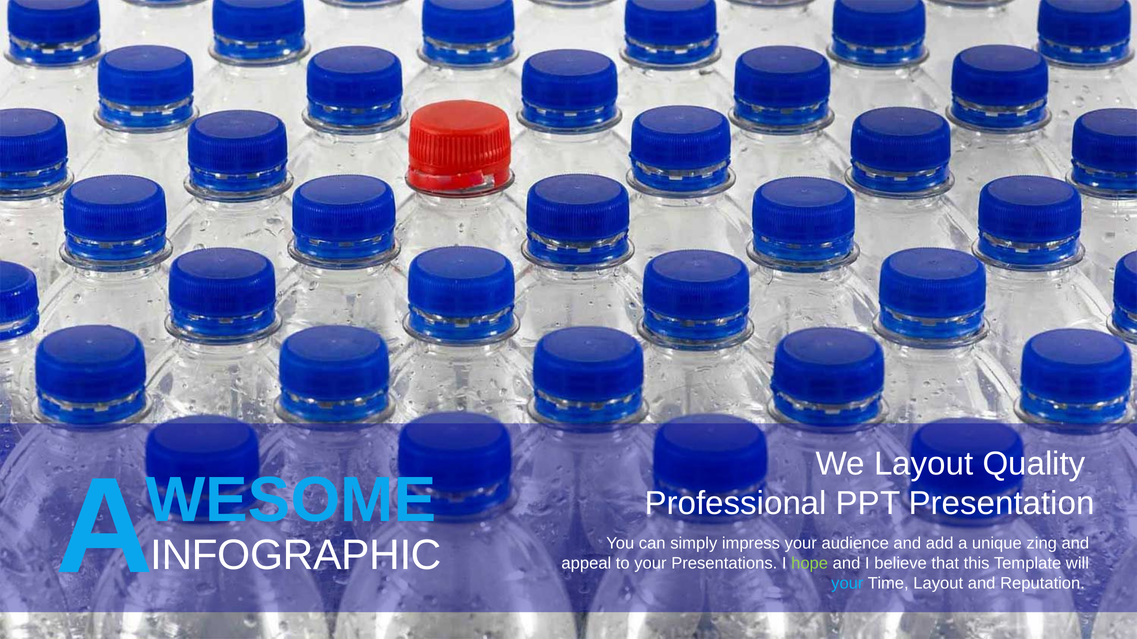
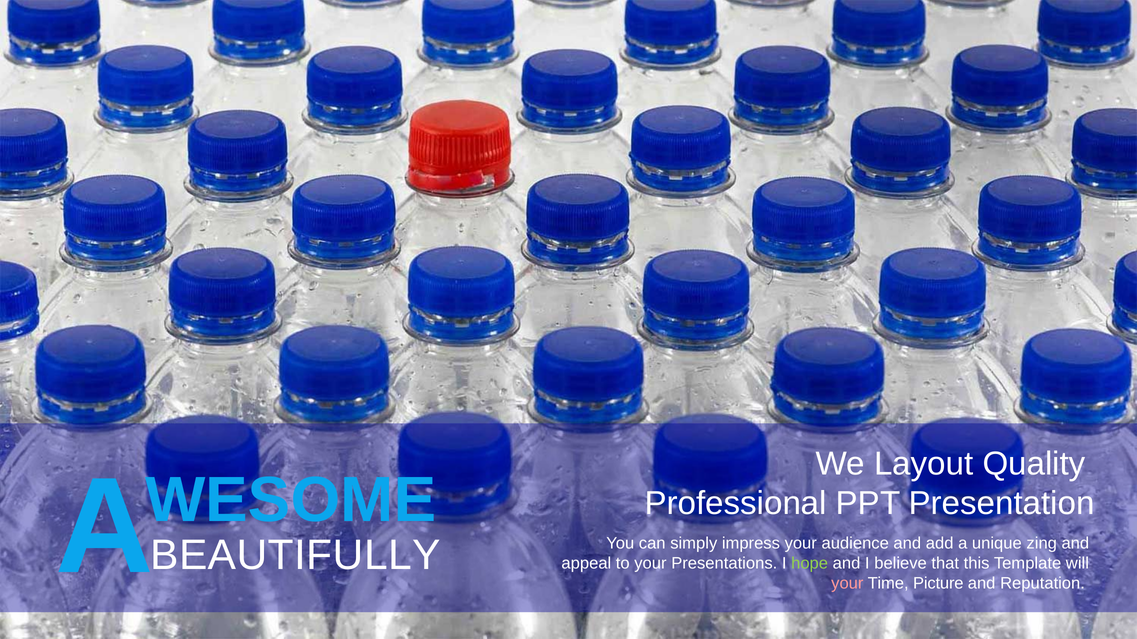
INFOGRAPHIC: INFOGRAPHIC -> BEAUTIFULLY
your at (847, 584) colour: light blue -> pink
Time Layout: Layout -> Picture
